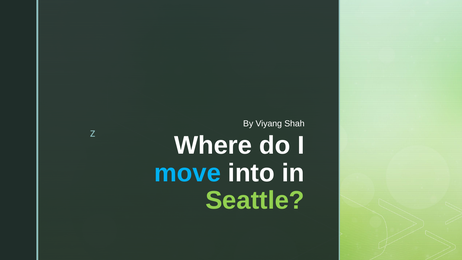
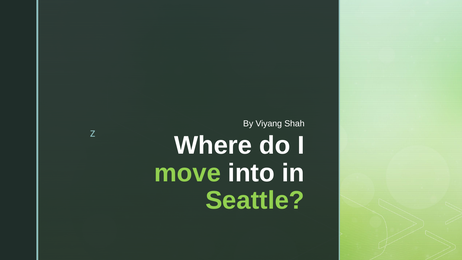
move colour: light blue -> light green
